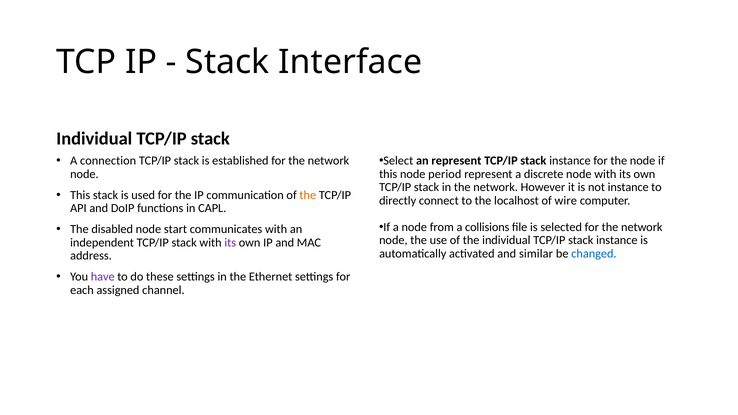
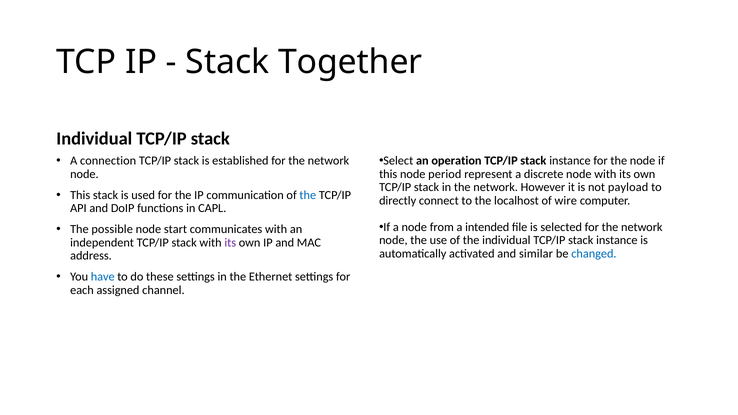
Interface: Interface -> Together
an represent: represent -> operation
not instance: instance -> payload
the at (308, 195) colour: orange -> blue
collisions: collisions -> intended
disabled: disabled -> possible
have colour: purple -> blue
